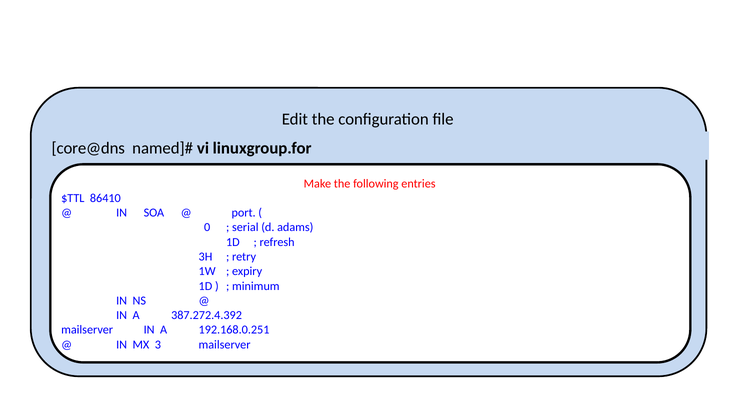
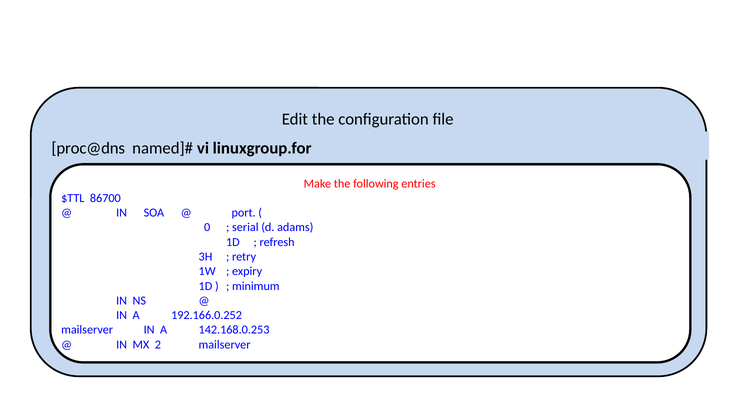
core@dns: core@dns -> proc@dns
86410: 86410 -> 86700
387.272.4.392: 387.272.4.392 -> 192.166.0.252
192.168.0.251: 192.168.0.251 -> 142.168.0.253
3: 3 -> 2
